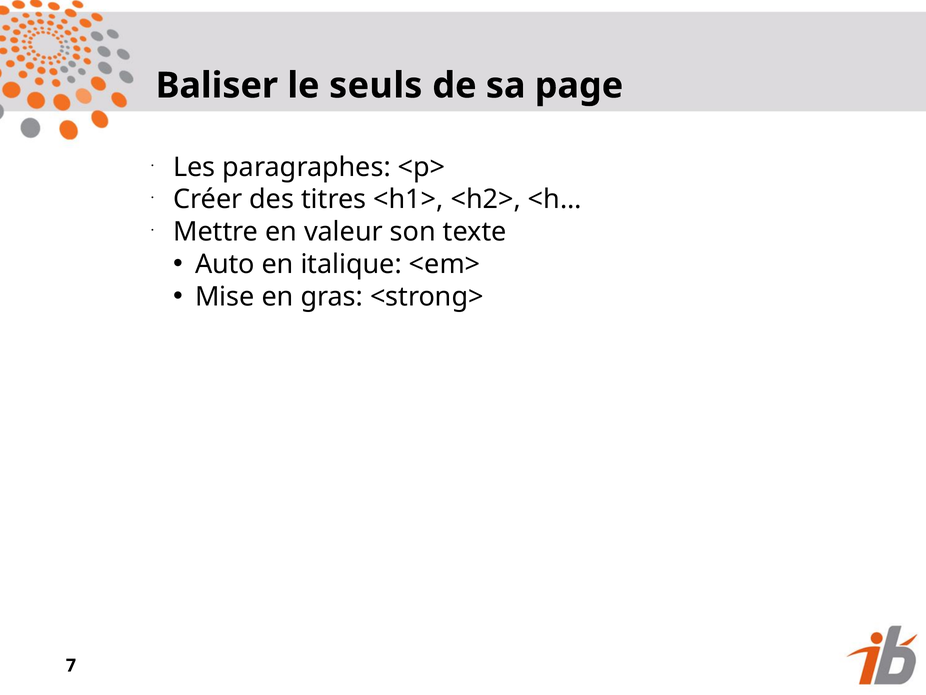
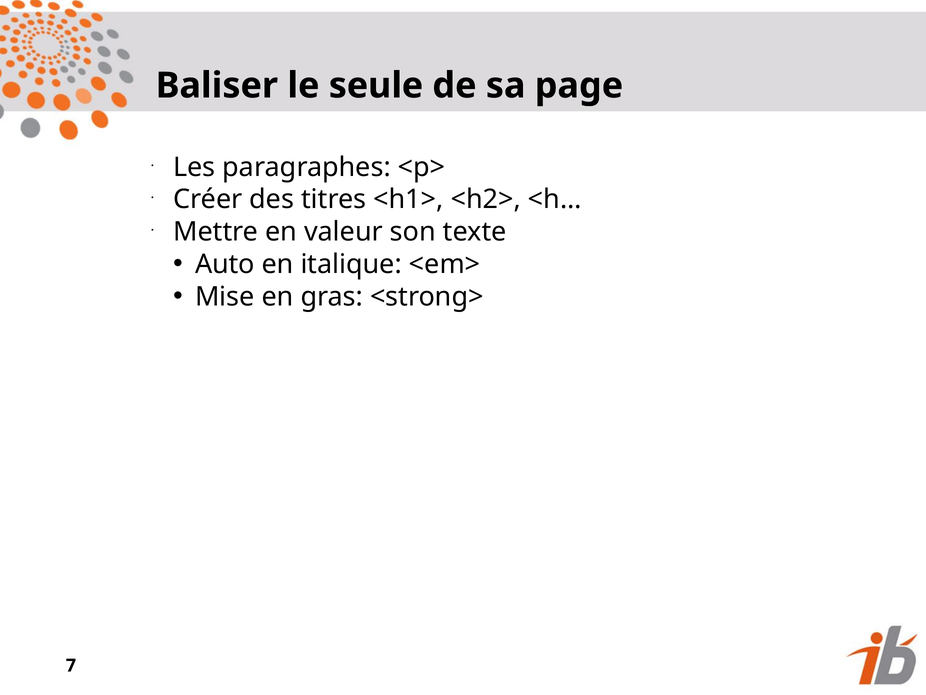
seuls: seuls -> seule
